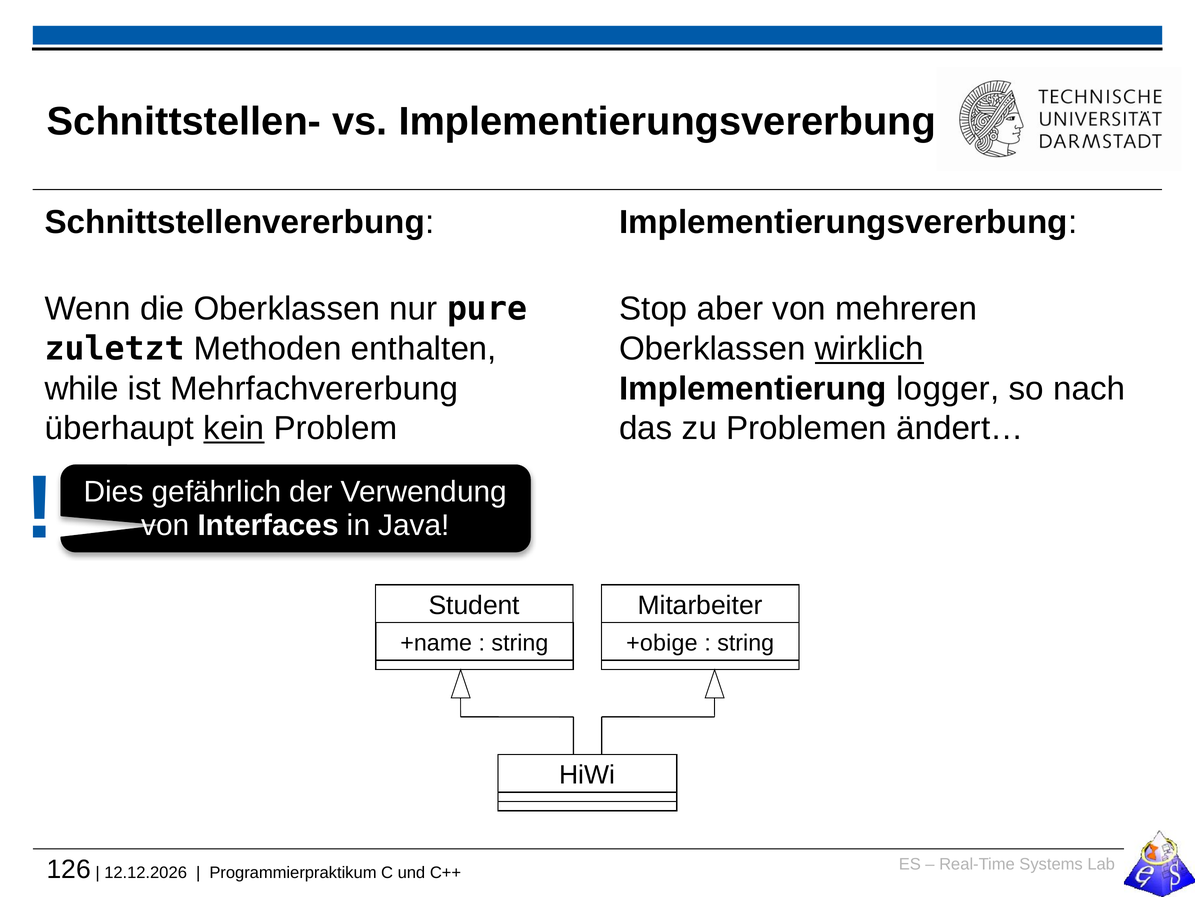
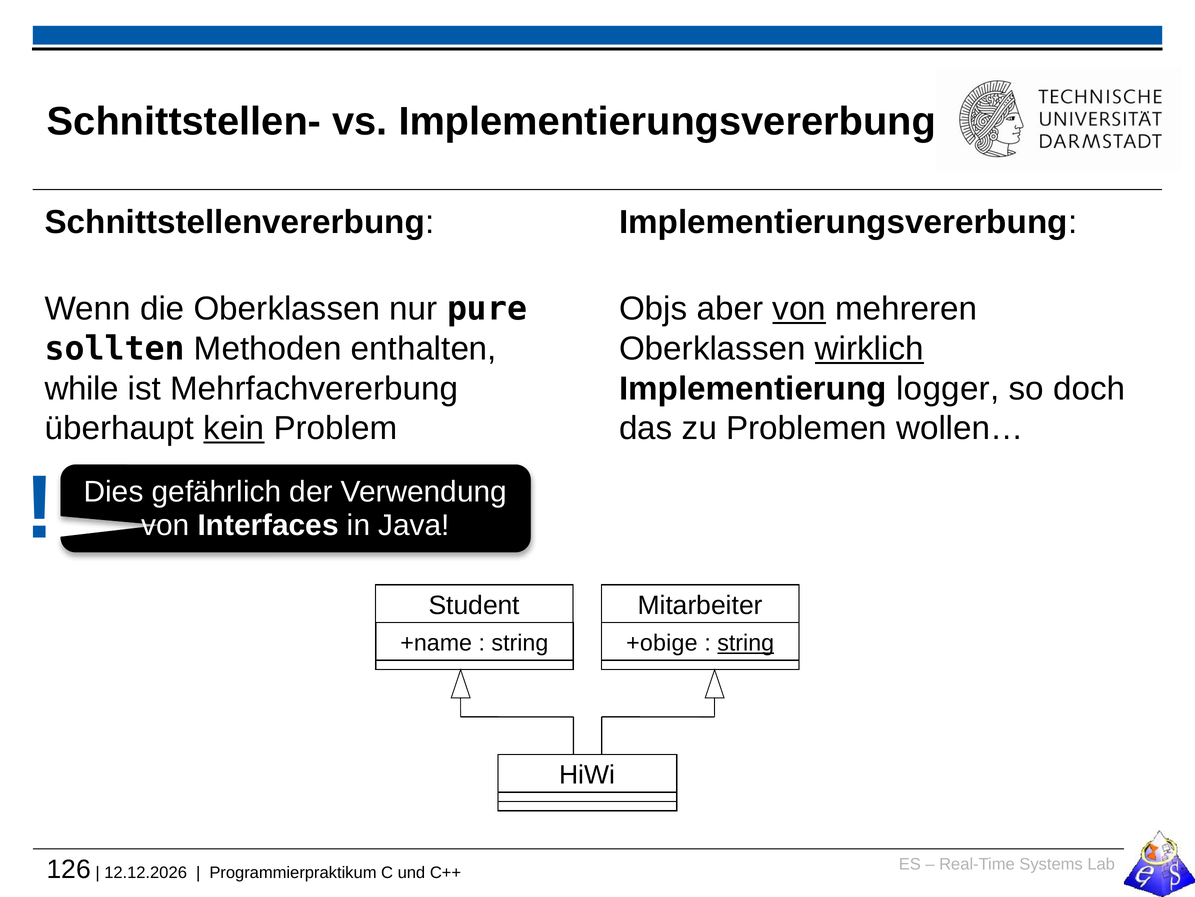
Stop: Stop -> Objs
von at (799, 309) underline: none -> present
zuletzt: zuletzt -> sollten
nach: nach -> doch
ändert…: ändert… -> wollen…
string at (746, 643) underline: none -> present
